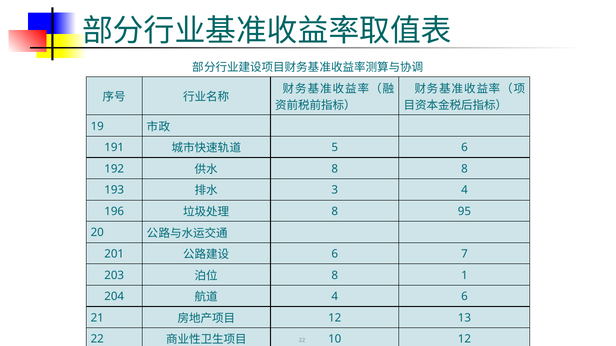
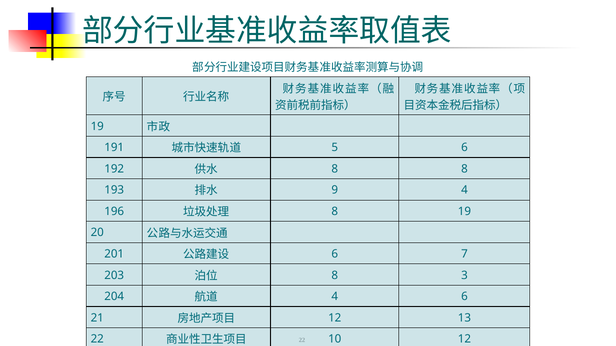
3: 3 -> 9
8 95: 95 -> 19
1: 1 -> 3
